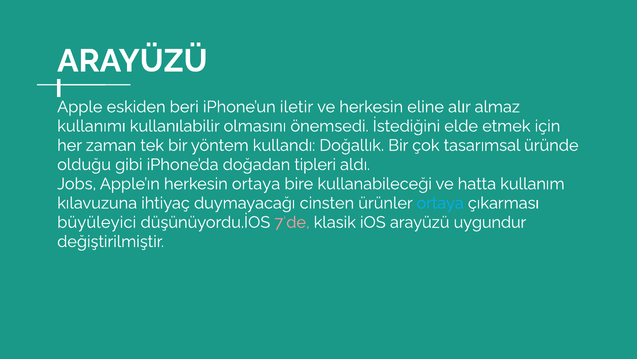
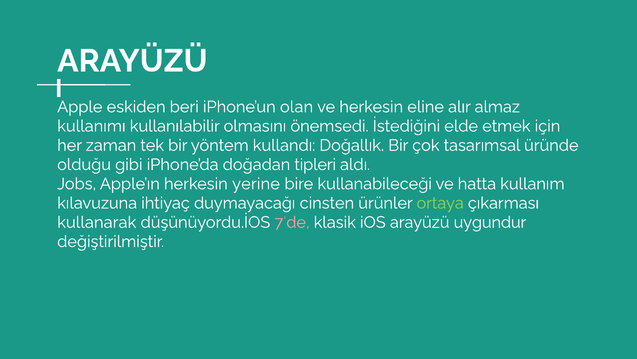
iletir: iletir -> olan
herkesin ortaya: ortaya -> yerine
ortaya at (440, 203) colour: light blue -> light green
büyüleyici: büyüleyici -> kullanarak
